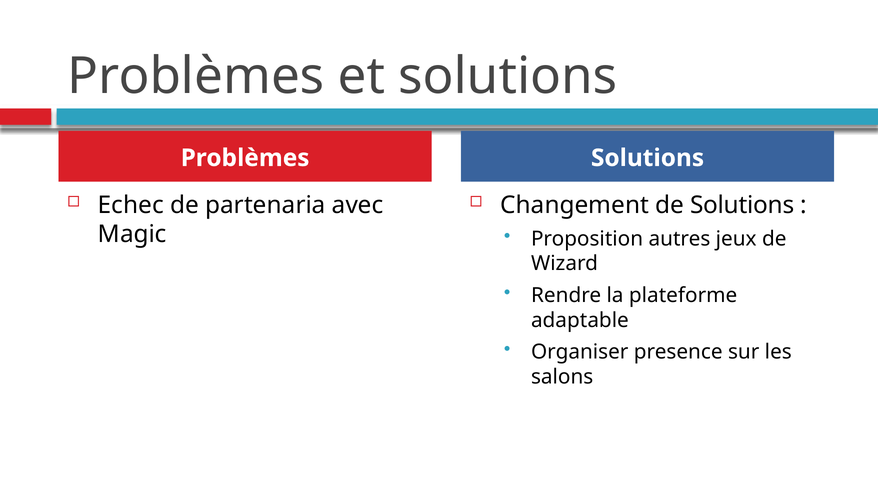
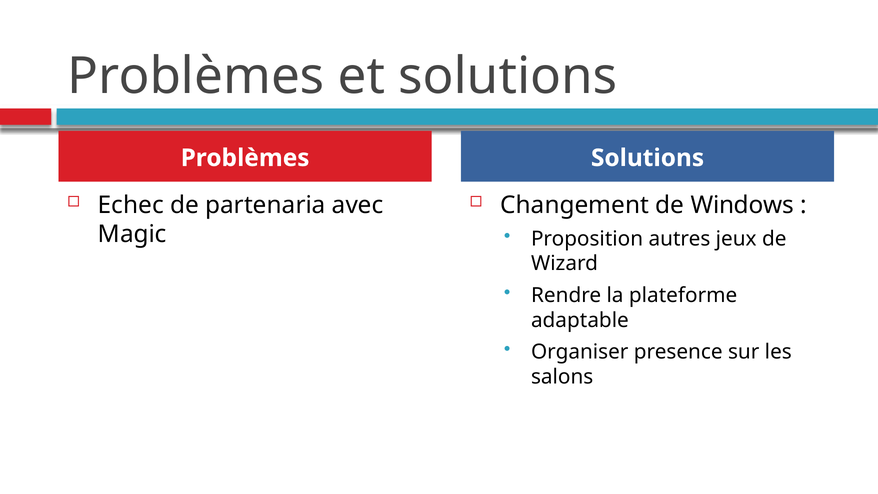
de Solutions: Solutions -> Windows
